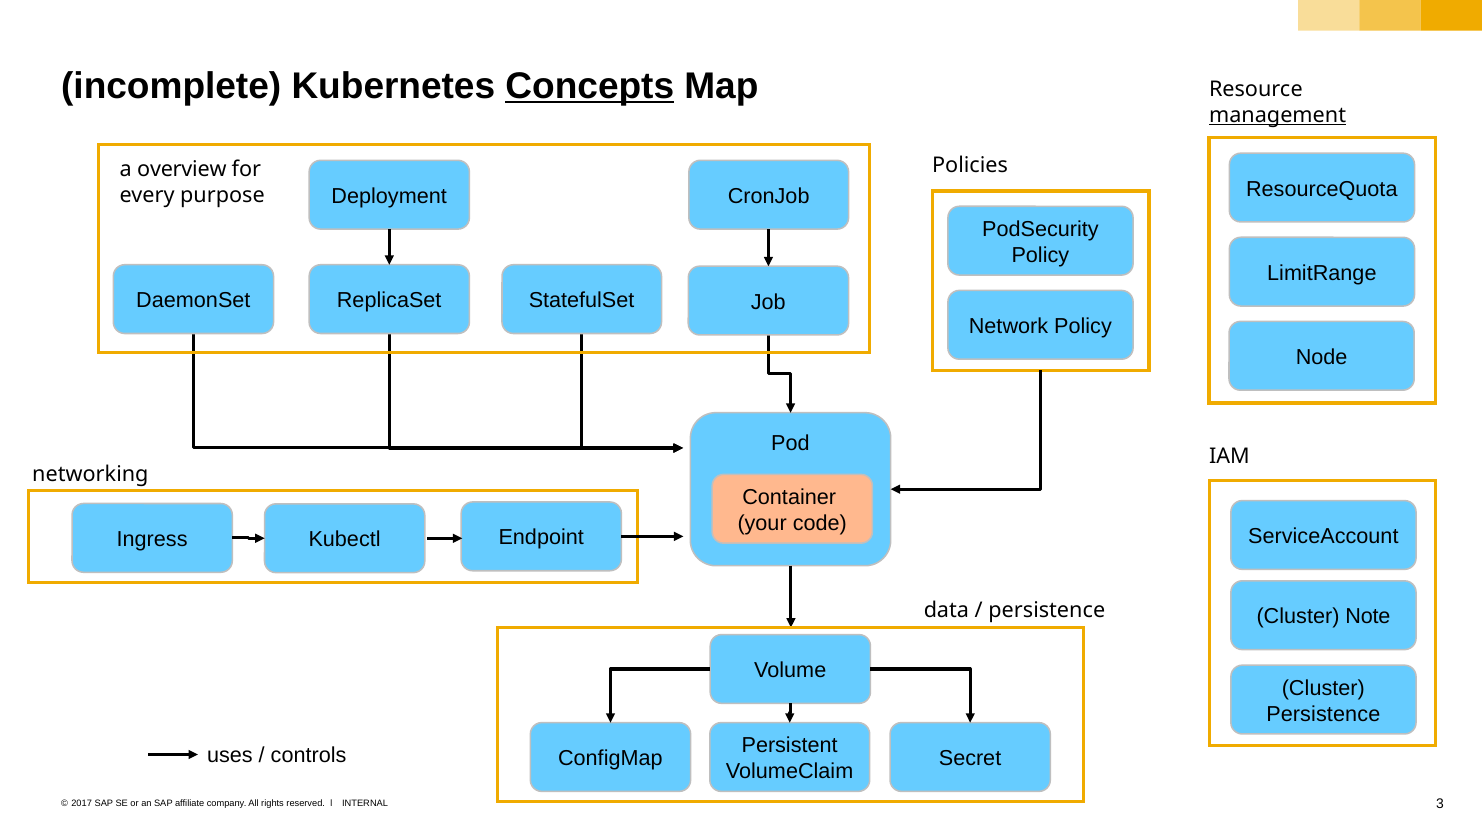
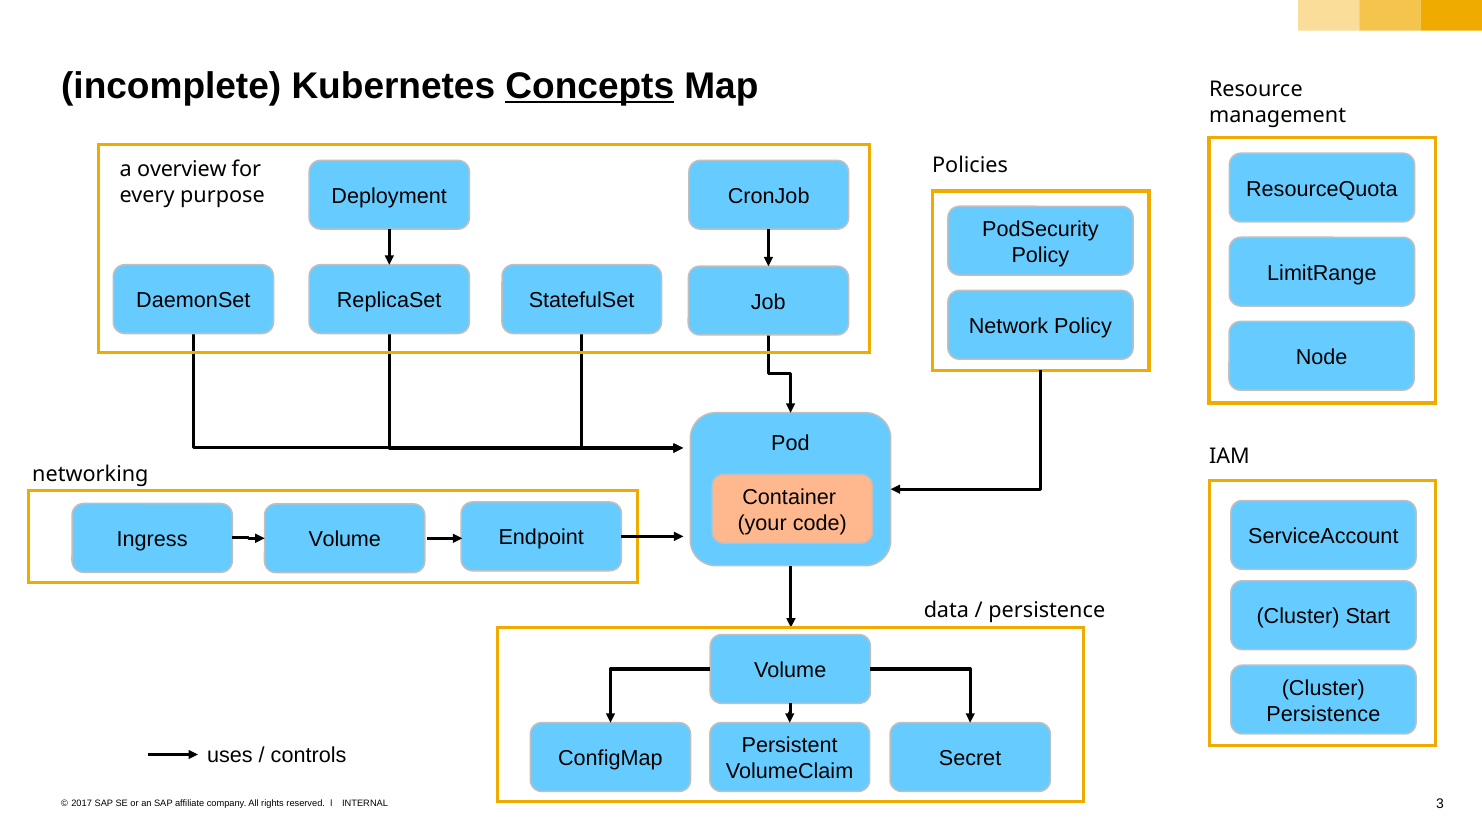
management underline: present -> none
Kubectl at (345, 539): Kubectl -> Volume
Note: Note -> Start
